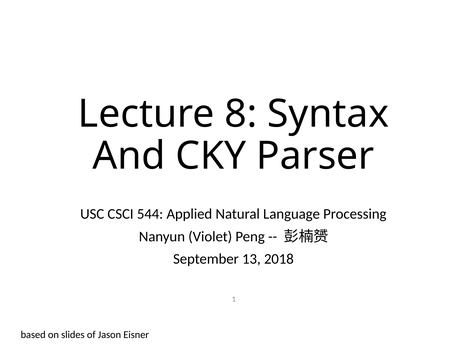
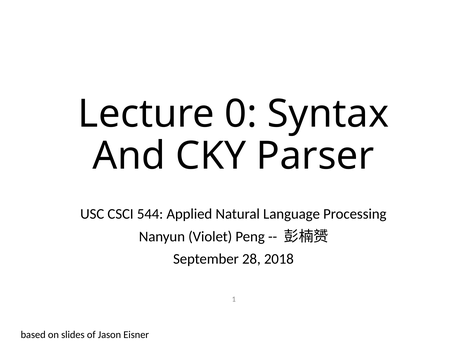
8: 8 -> 0
13: 13 -> 28
